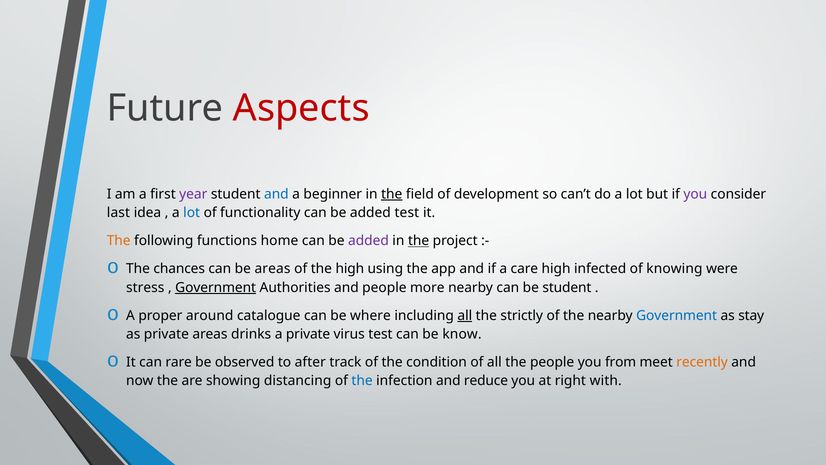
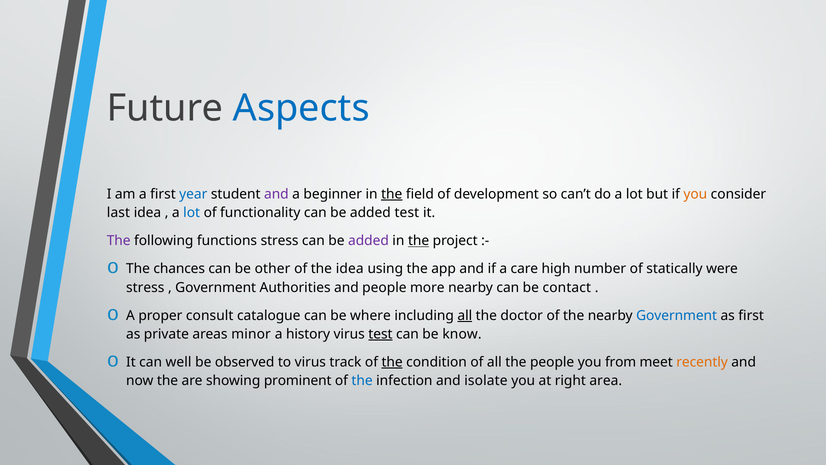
Aspects colour: red -> blue
year colour: purple -> blue
and at (276, 194) colour: blue -> purple
you at (695, 194) colour: purple -> orange
The at (119, 241) colour: orange -> purple
functions home: home -> stress
be areas: areas -> other
the high: high -> idea
infected: infected -> number
knowing: knowing -> statically
Government at (216, 287) underline: present -> none
be student: student -> contact
around: around -> consult
strictly: strictly -> doctor
as stay: stay -> first
drinks: drinks -> minor
a private: private -> history
test at (380, 334) underline: none -> present
rare: rare -> well
to after: after -> virus
the at (392, 362) underline: none -> present
distancing: distancing -> prominent
reduce: reduce -> isolate
with: with -> area
